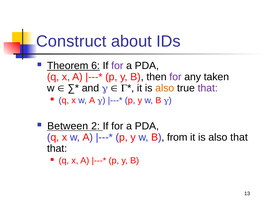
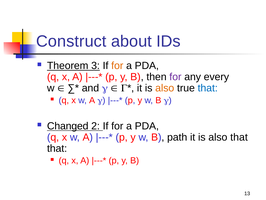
6: 6 -> 3
for at (117, 66) colour: purple -> orange
taken: taken -> every
that at (208, 88) colour: purple -> blue
Between: Between -> Changed
from: from -> path
